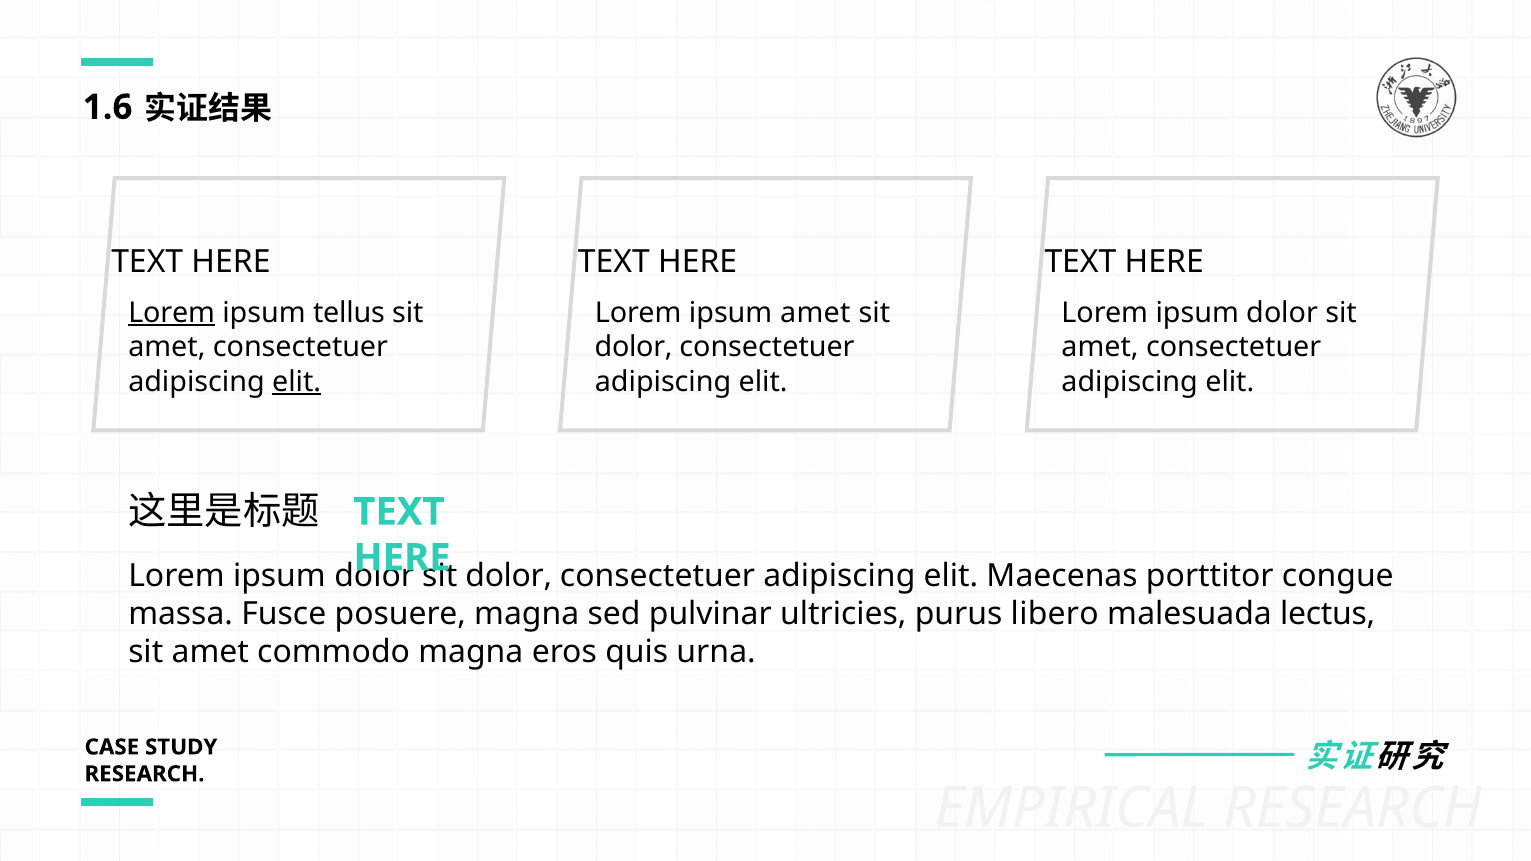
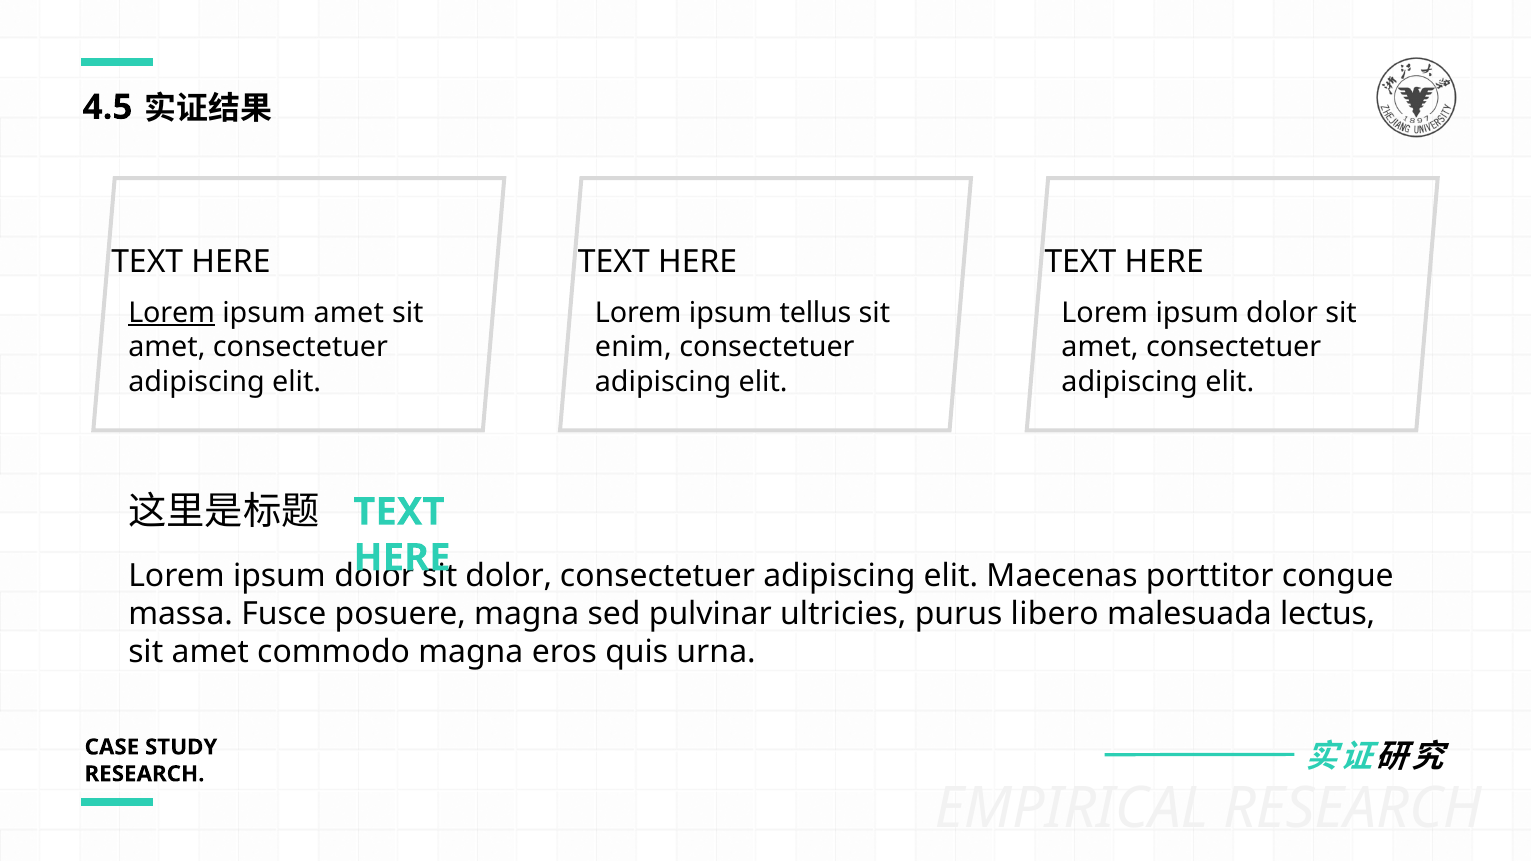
1.6: 1.6 -> 4.5
ipsum tellus: tellus -> amet
ipsum amet: amet -> tellus
dolor at (634, 347): dolor -> enim
elit at (297, 382) underline: present -> none
